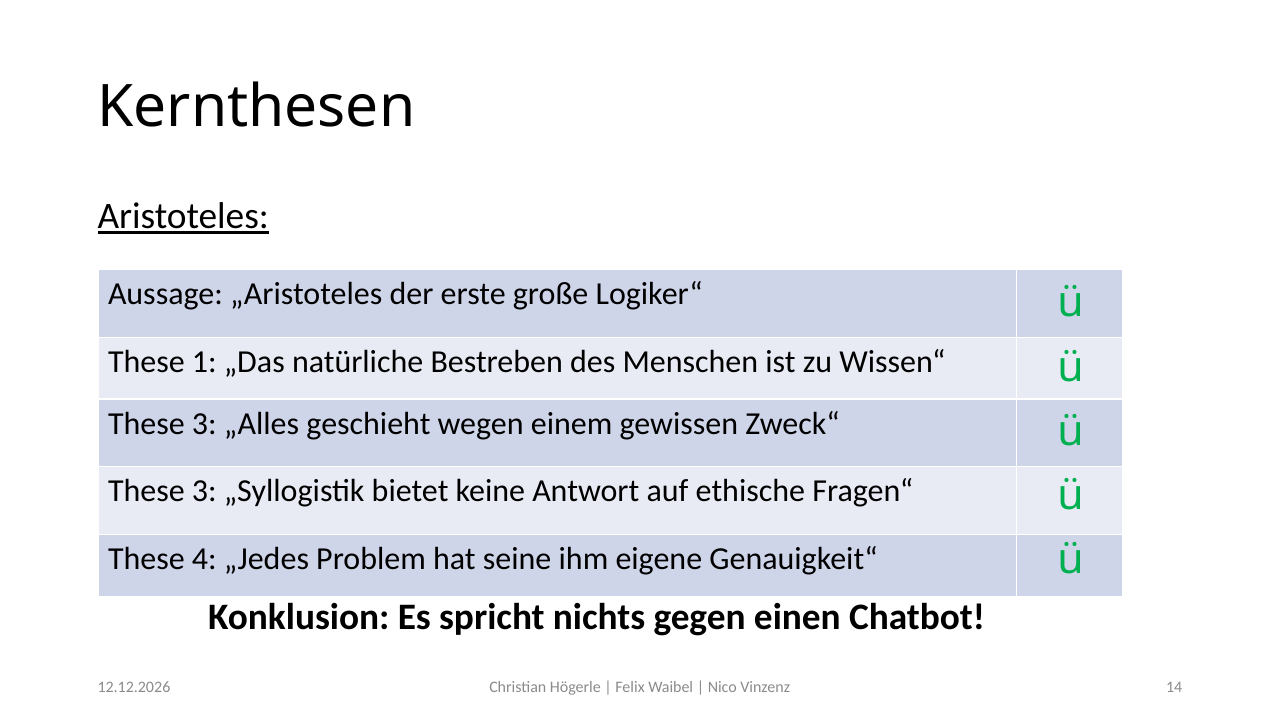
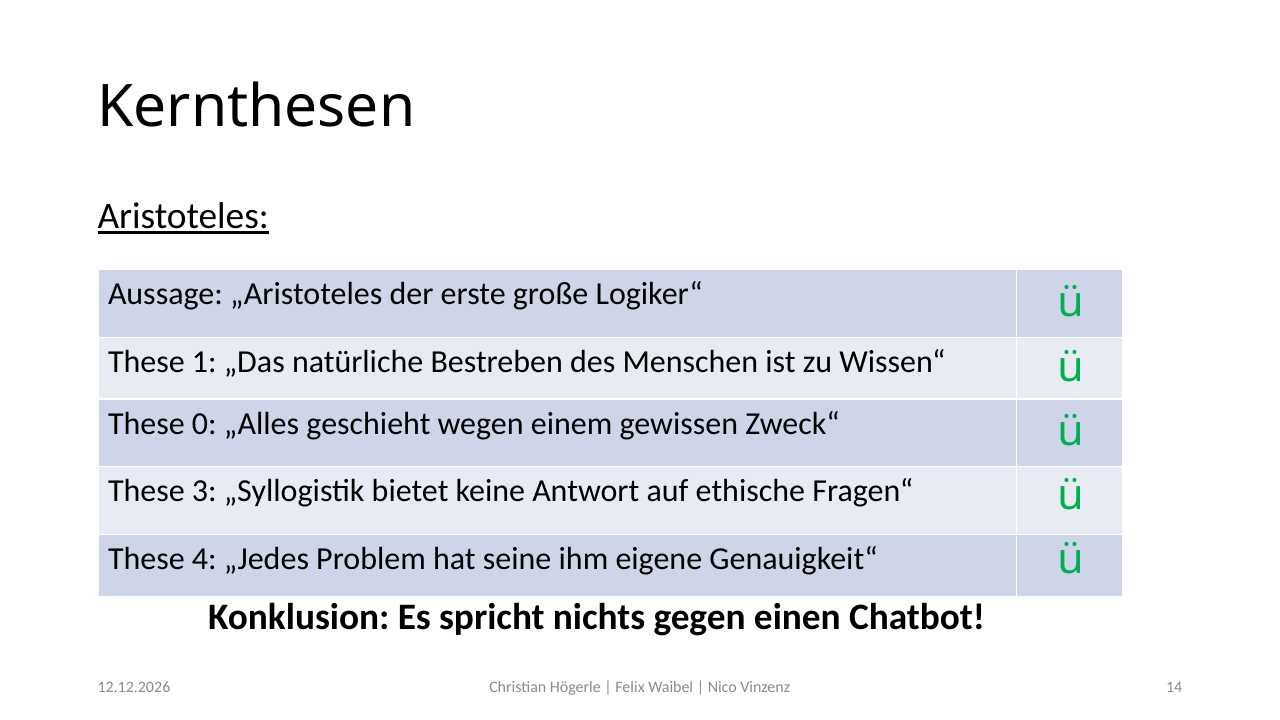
3 at (204, 424): 3 -> 0
